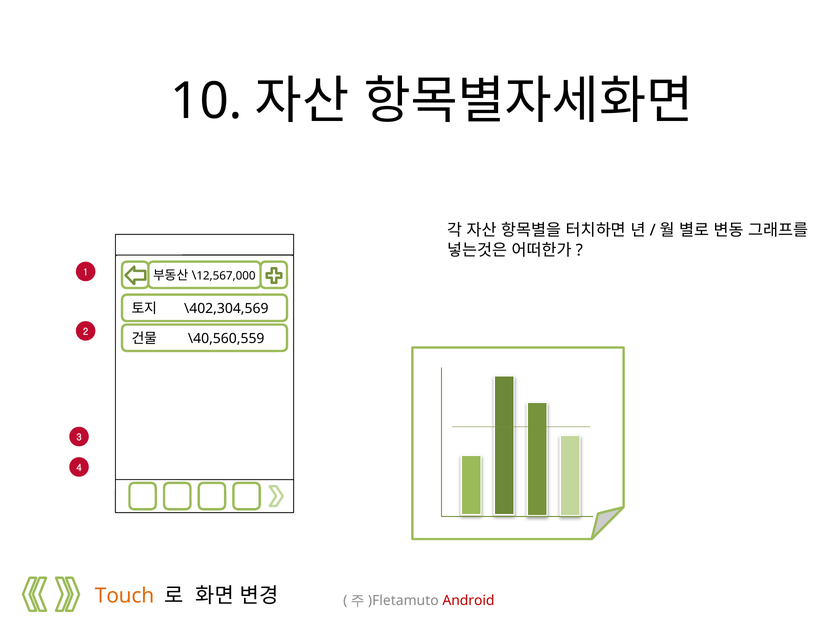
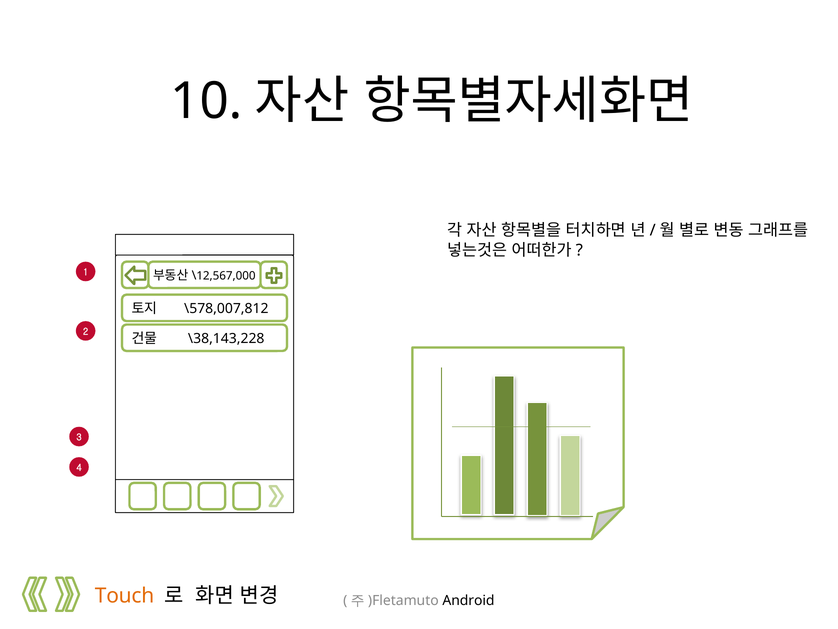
\402,304,569: \402,304,569 -> \578,007,812
\40,560,559: \40,560,559 -> \38,143,228
Android colour: red -> black
